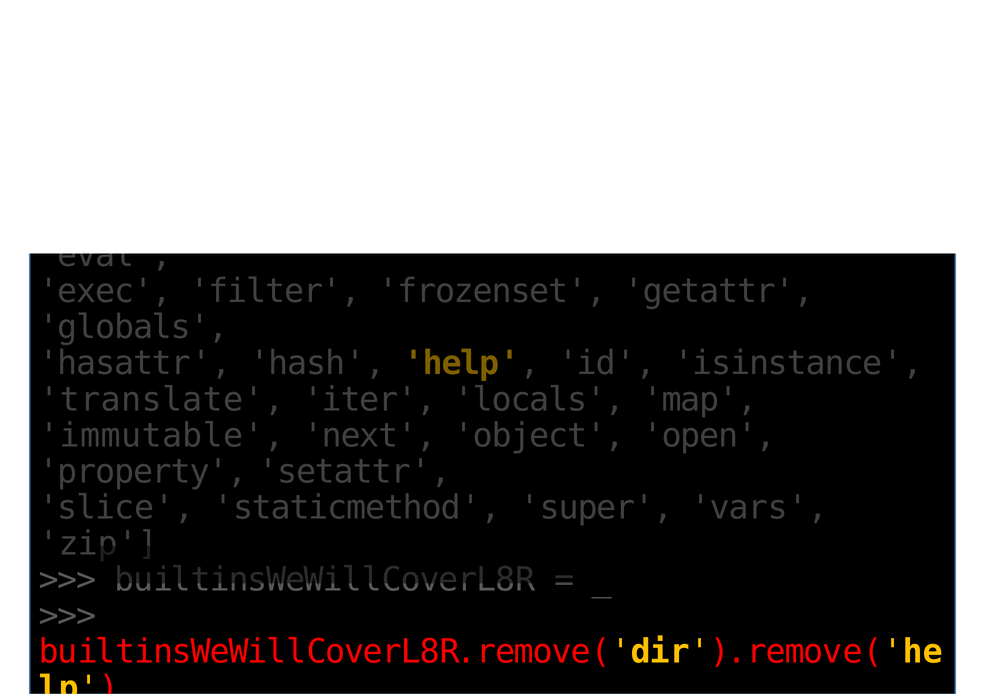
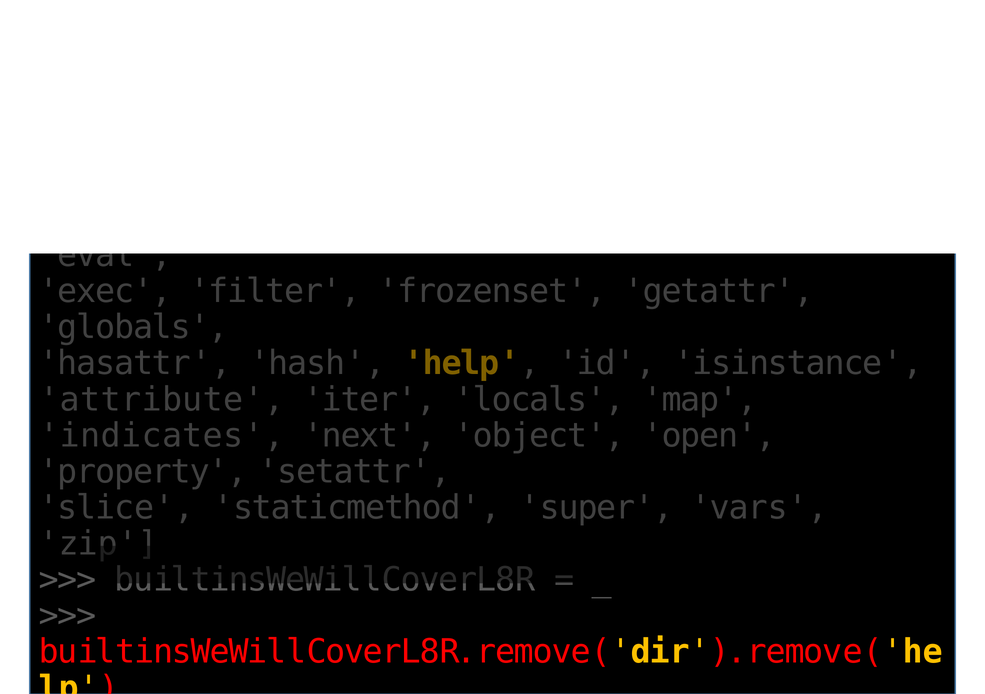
translate: translate -> attribute
immutable: immutable -> indicates
